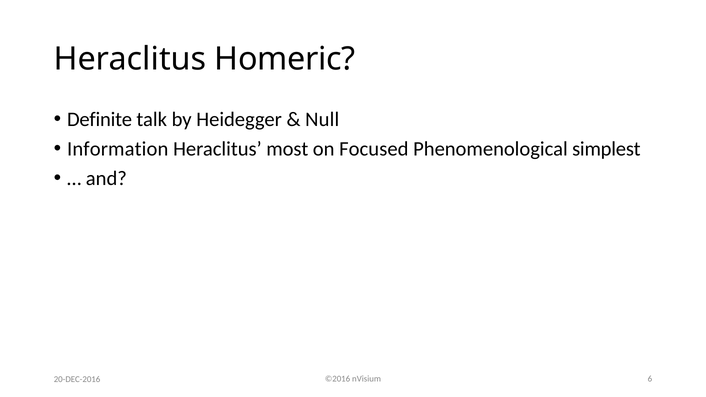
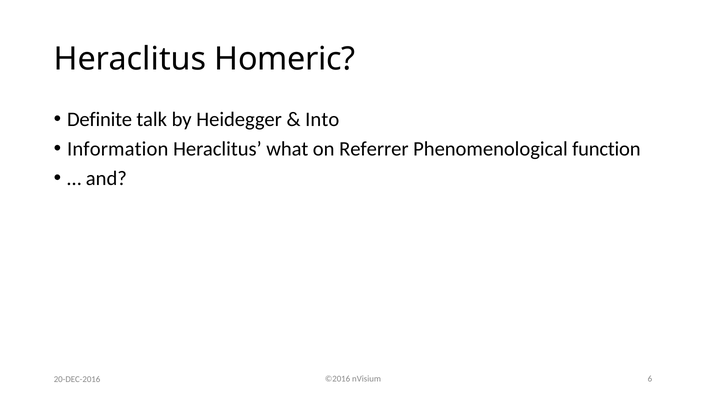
Null: Null -> Into
most: most -> what
Focused: Focused -> Referrer
simplest: simplest -> function
